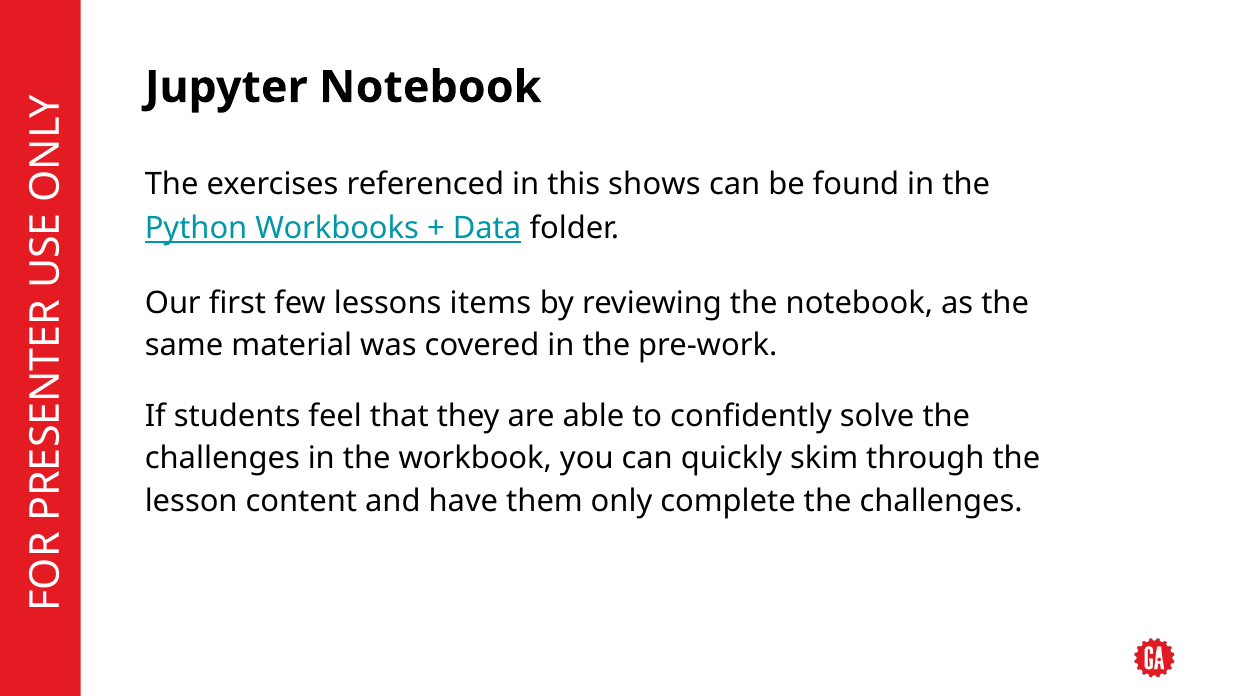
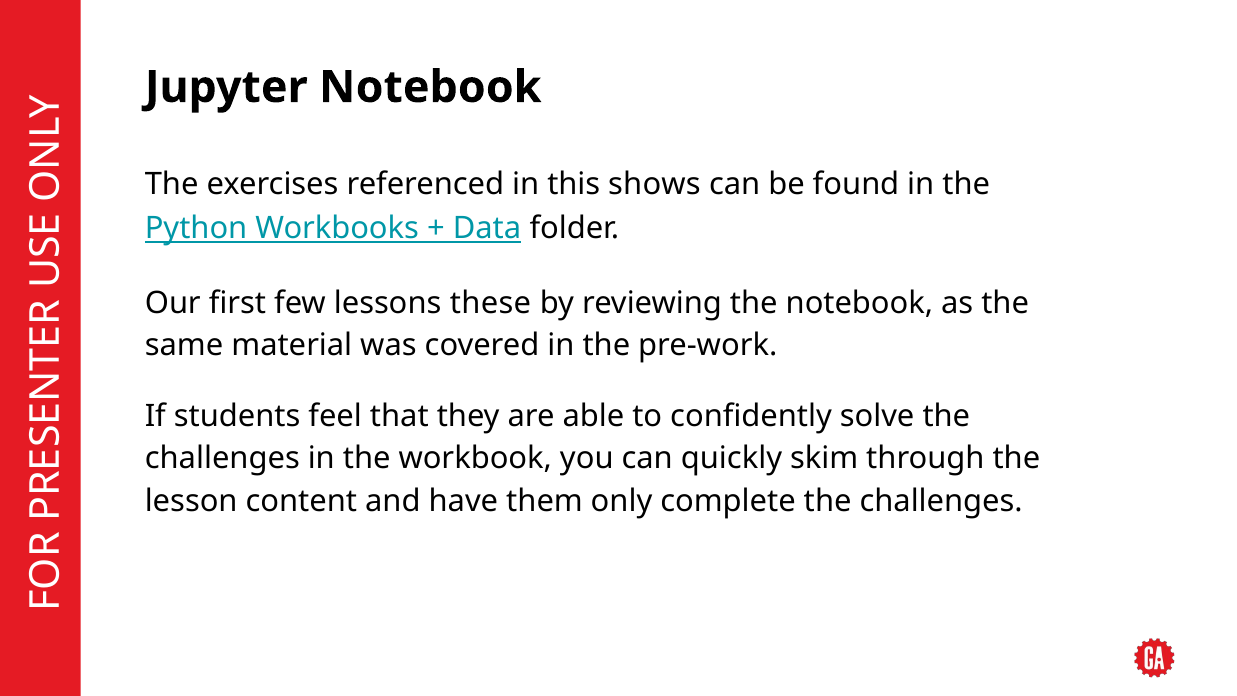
items: items -> these
